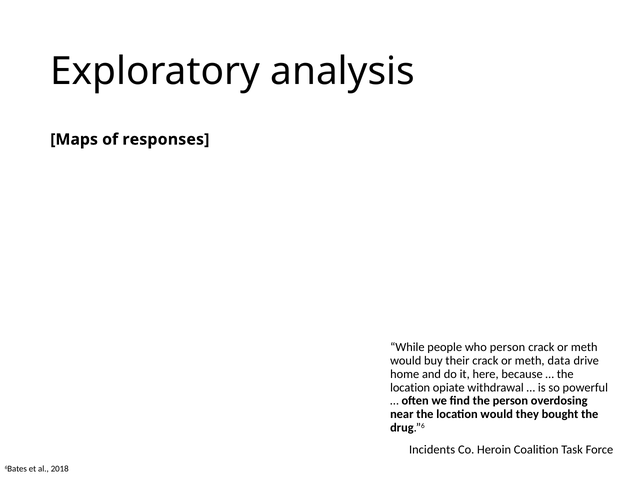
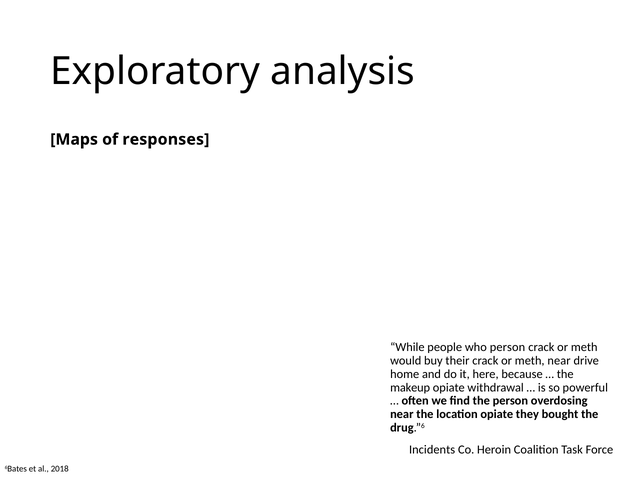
meth data: data -> near
location at (410, 387): location -> makeup
location would: would -> opiate
